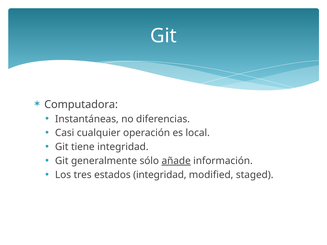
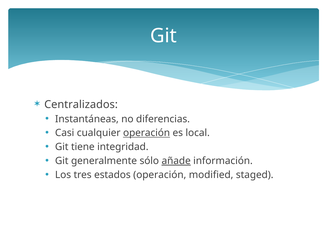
Computadora: Computadora -> Centralizados
operación at (147, 133) underline: none -> present
estados integridad: integridad -> operación
